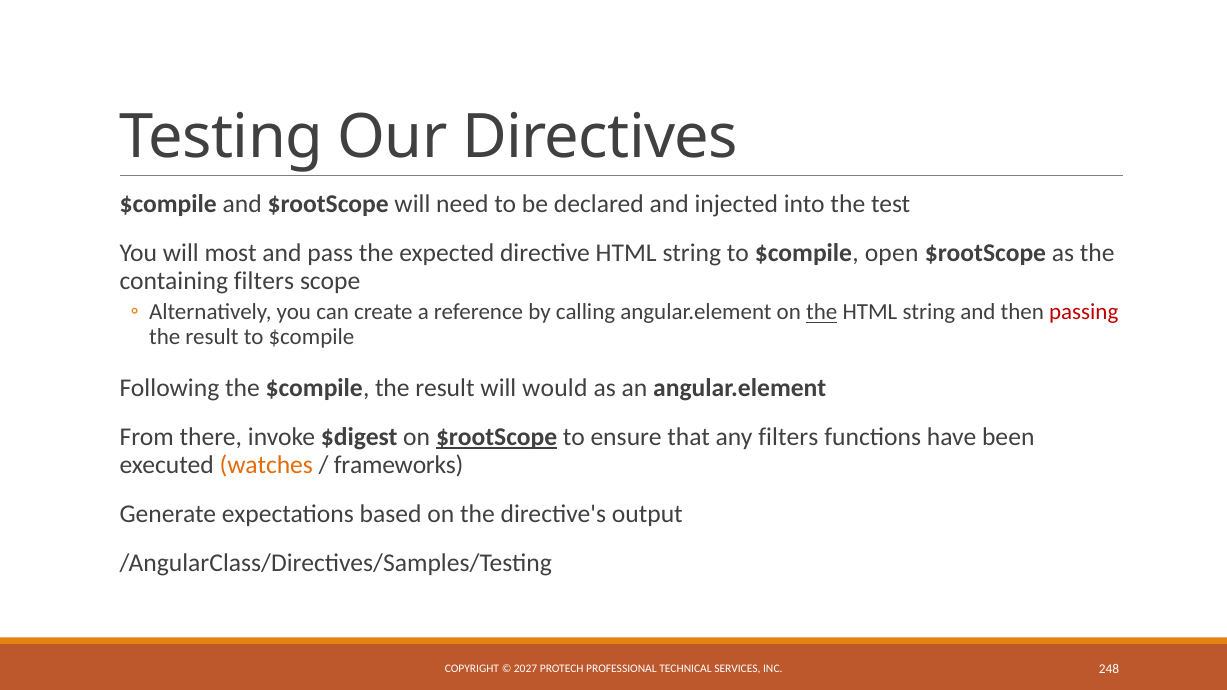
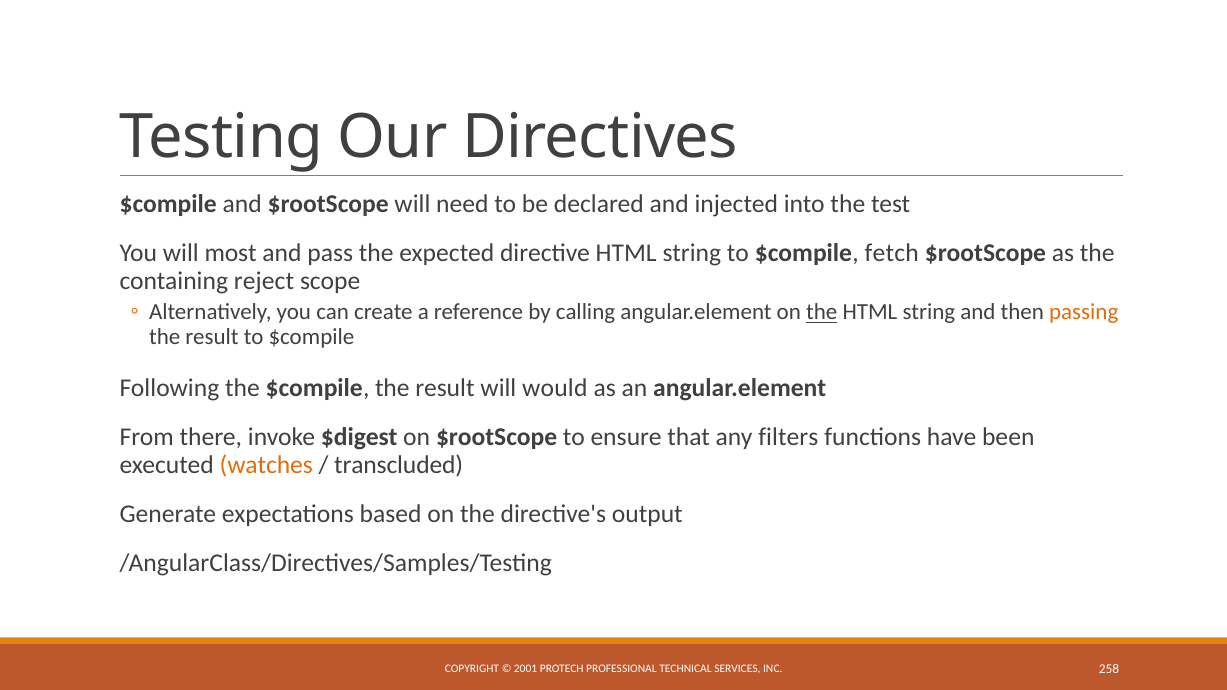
open: open -> fetch
containing filters: filters -> reject
passing colour: red -> orange
$rootScope at (497, 437) underline: present -> none
frameworks: frameworks -> transcluded
2027: 2027 -> 2001
248: 248 -> 258
